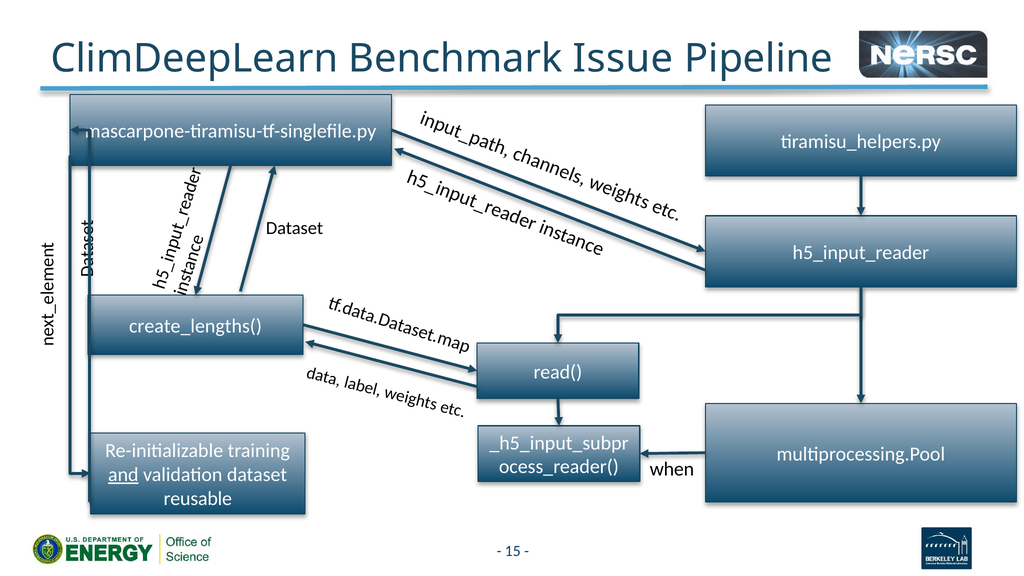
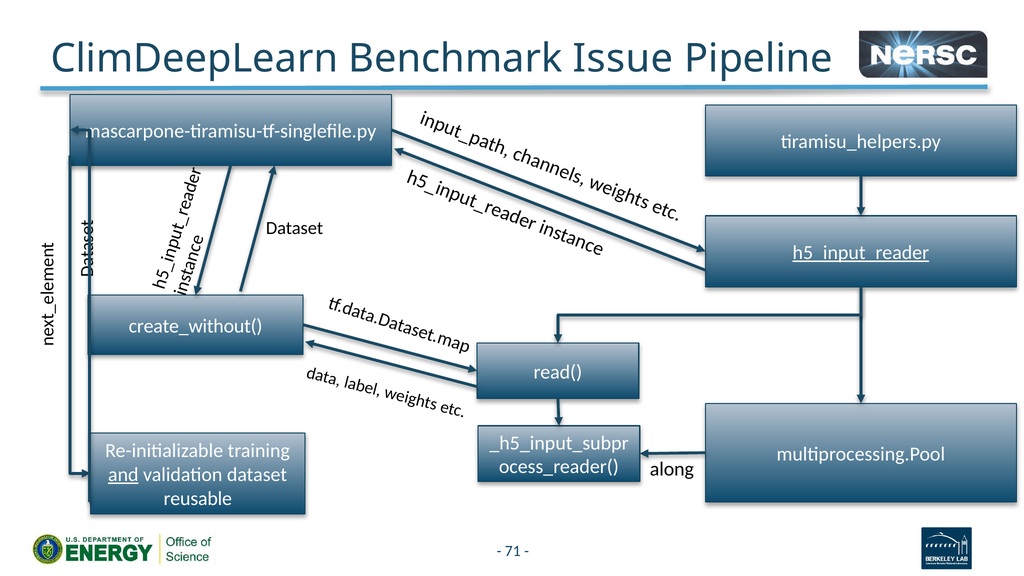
h5_input_reader underline: none -> present
create_lengths(: create_lengths( -> create_without(
when: when -> along
15: 15 -> 71
